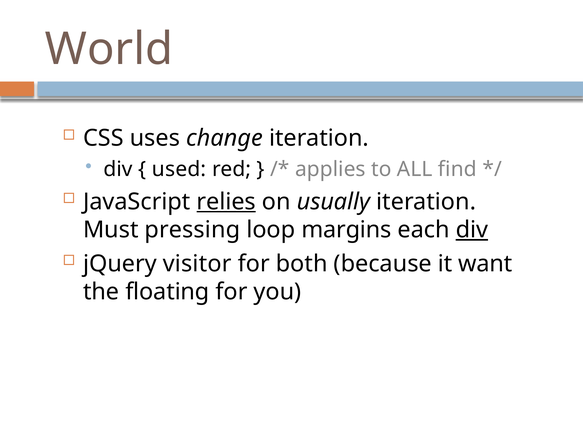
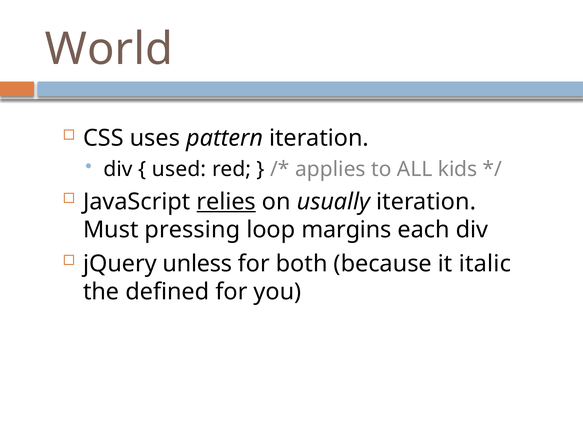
change: change -> pattern
find: find -> kids
div at (472, 230) underline: present -> none
visitor: visitor -> unless
want: want -> italic
floating: floating -> defined
